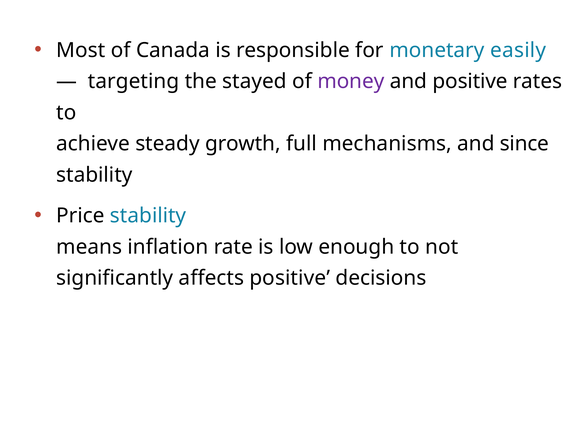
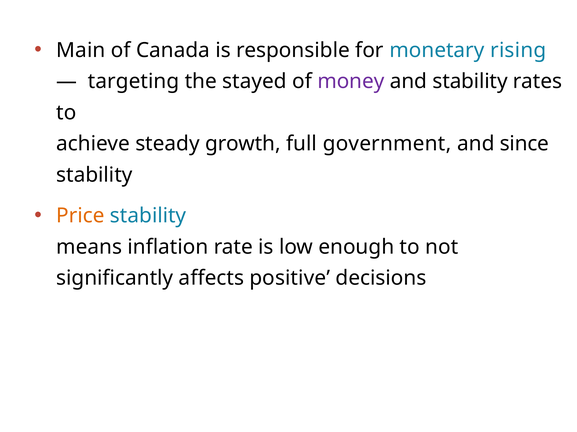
Most: Most -> Main
easily: easily -> rising
and positive: positive -> stability
mechanisms: mechanisms -> government
Price colour: black -> orange
